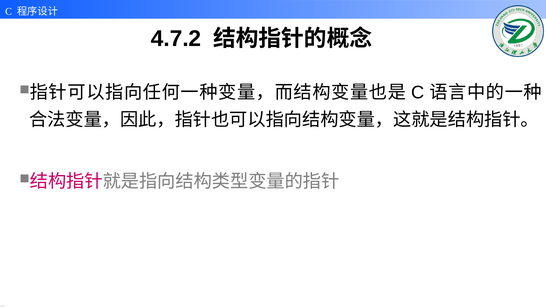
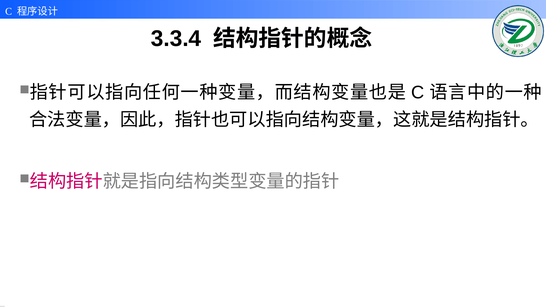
4.7.2: 4.7.2 -> 3.3.4
